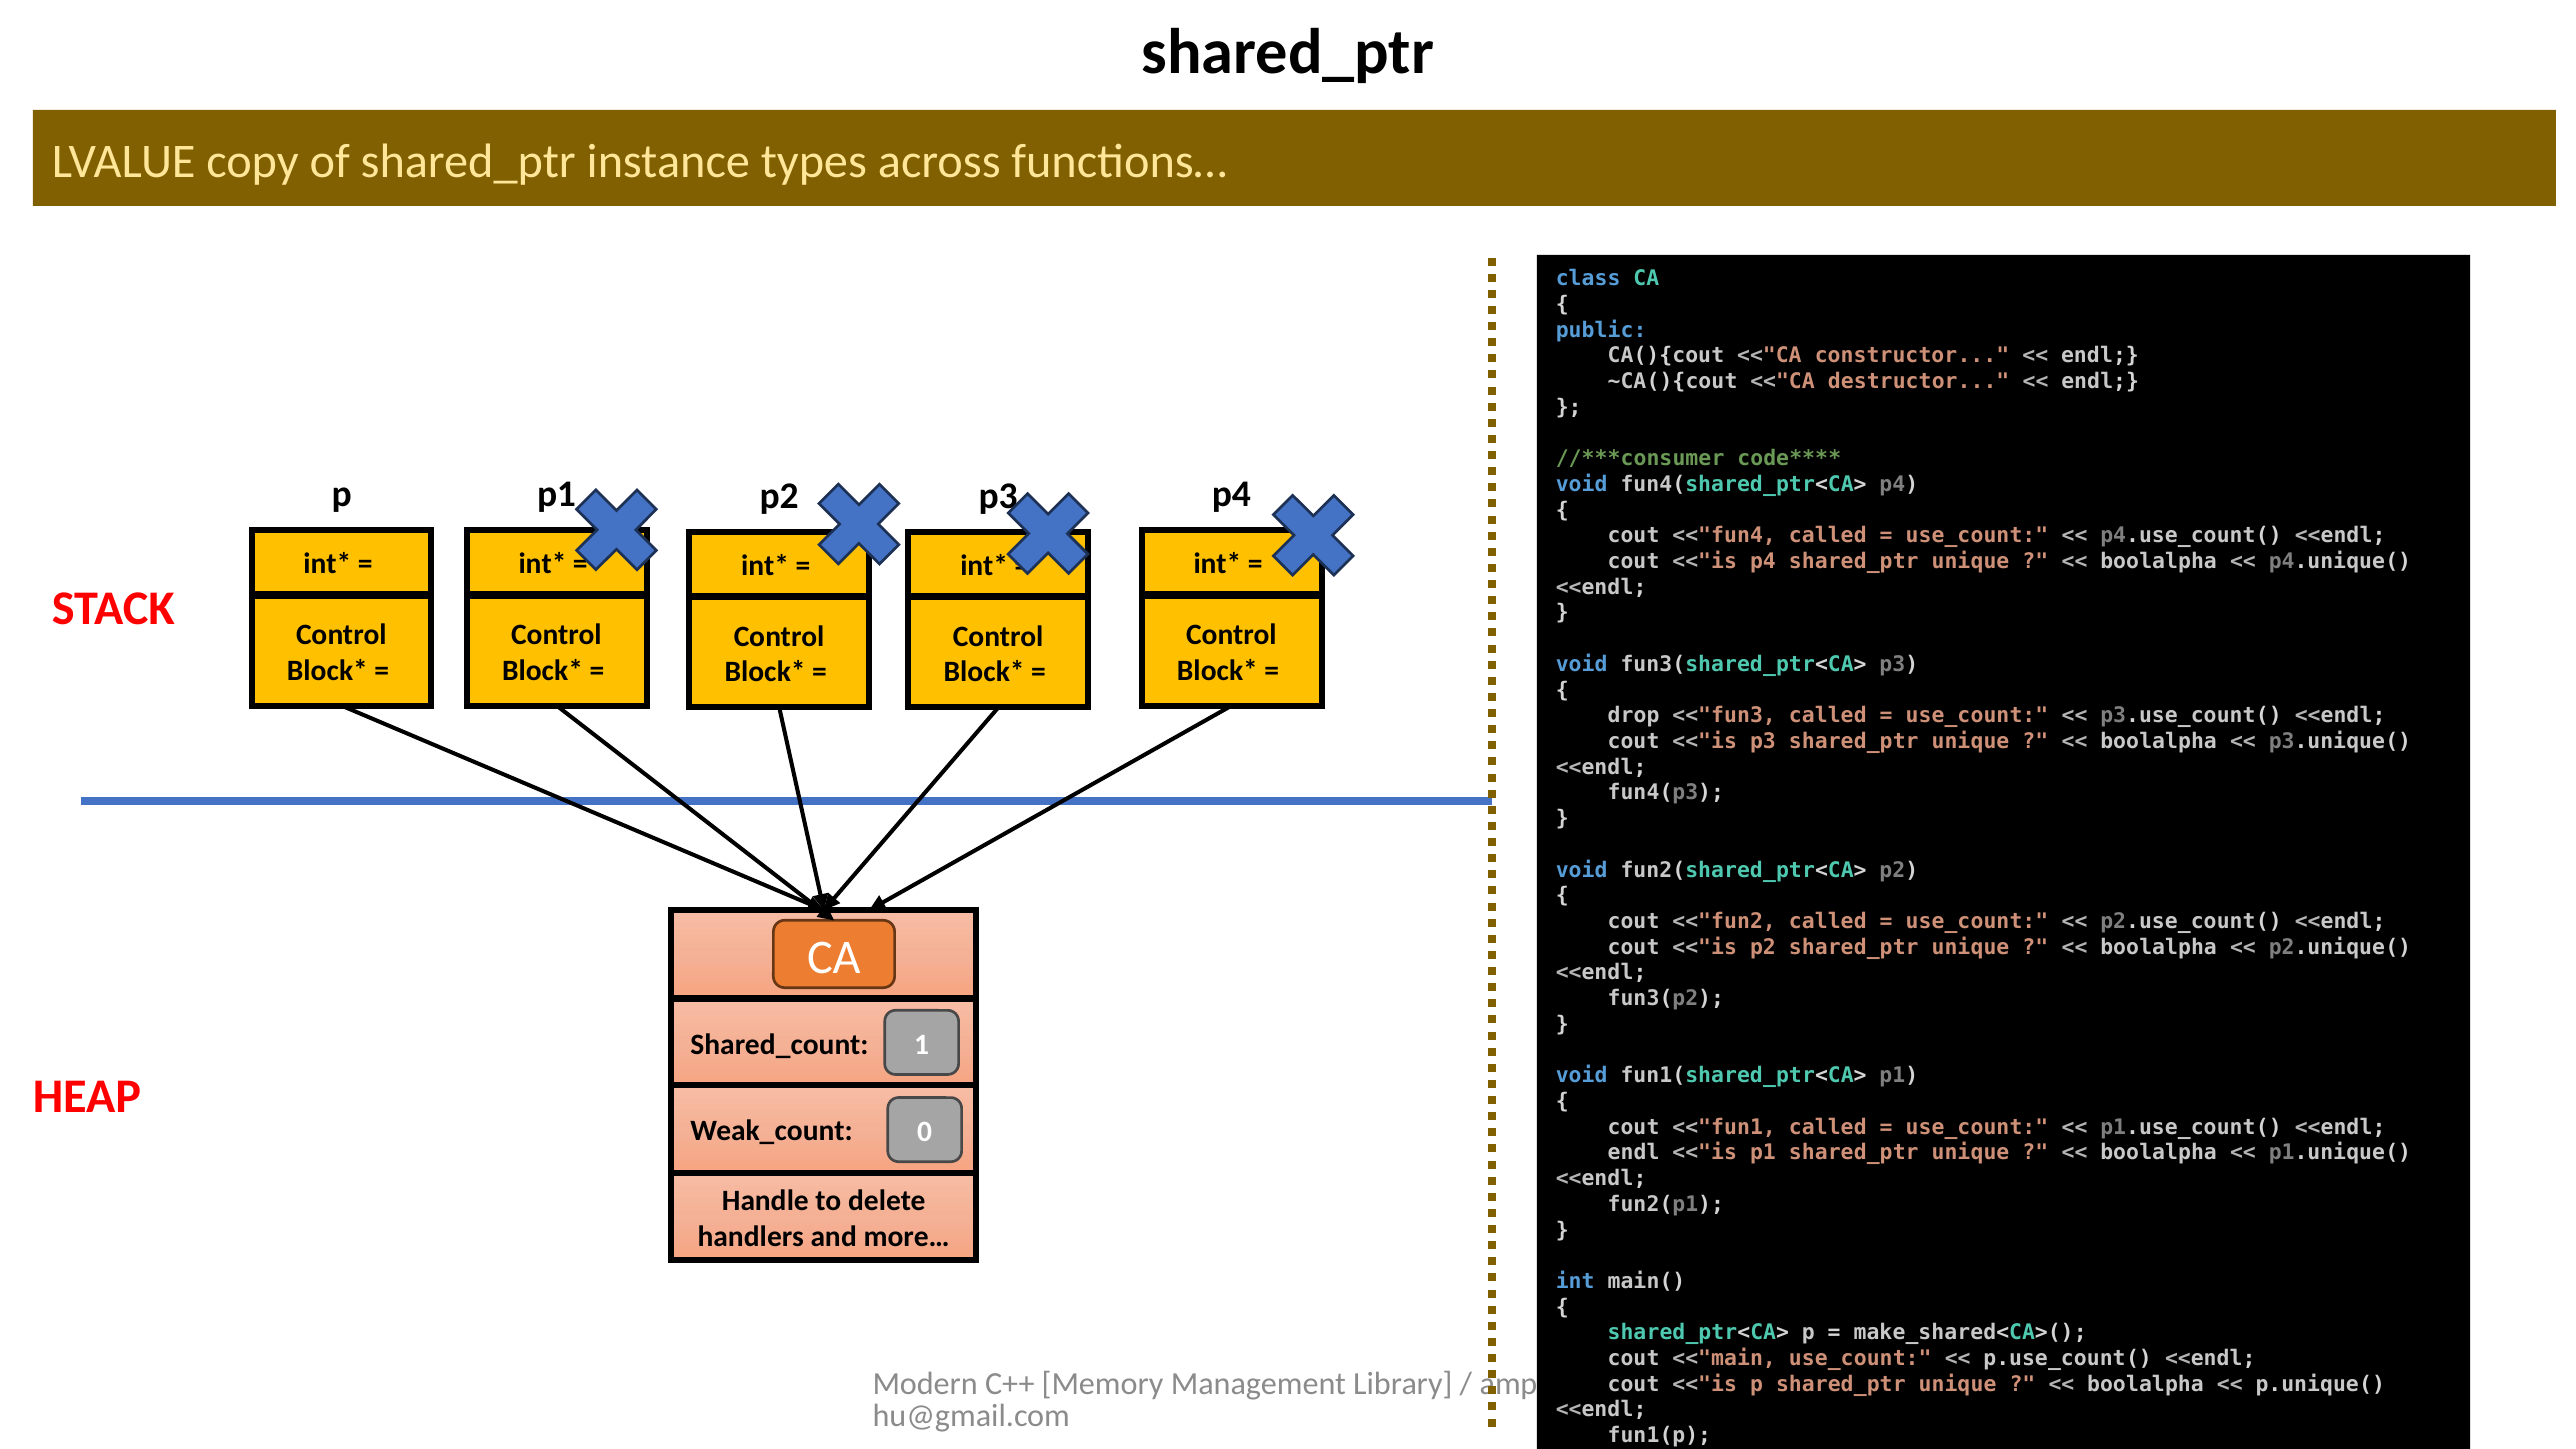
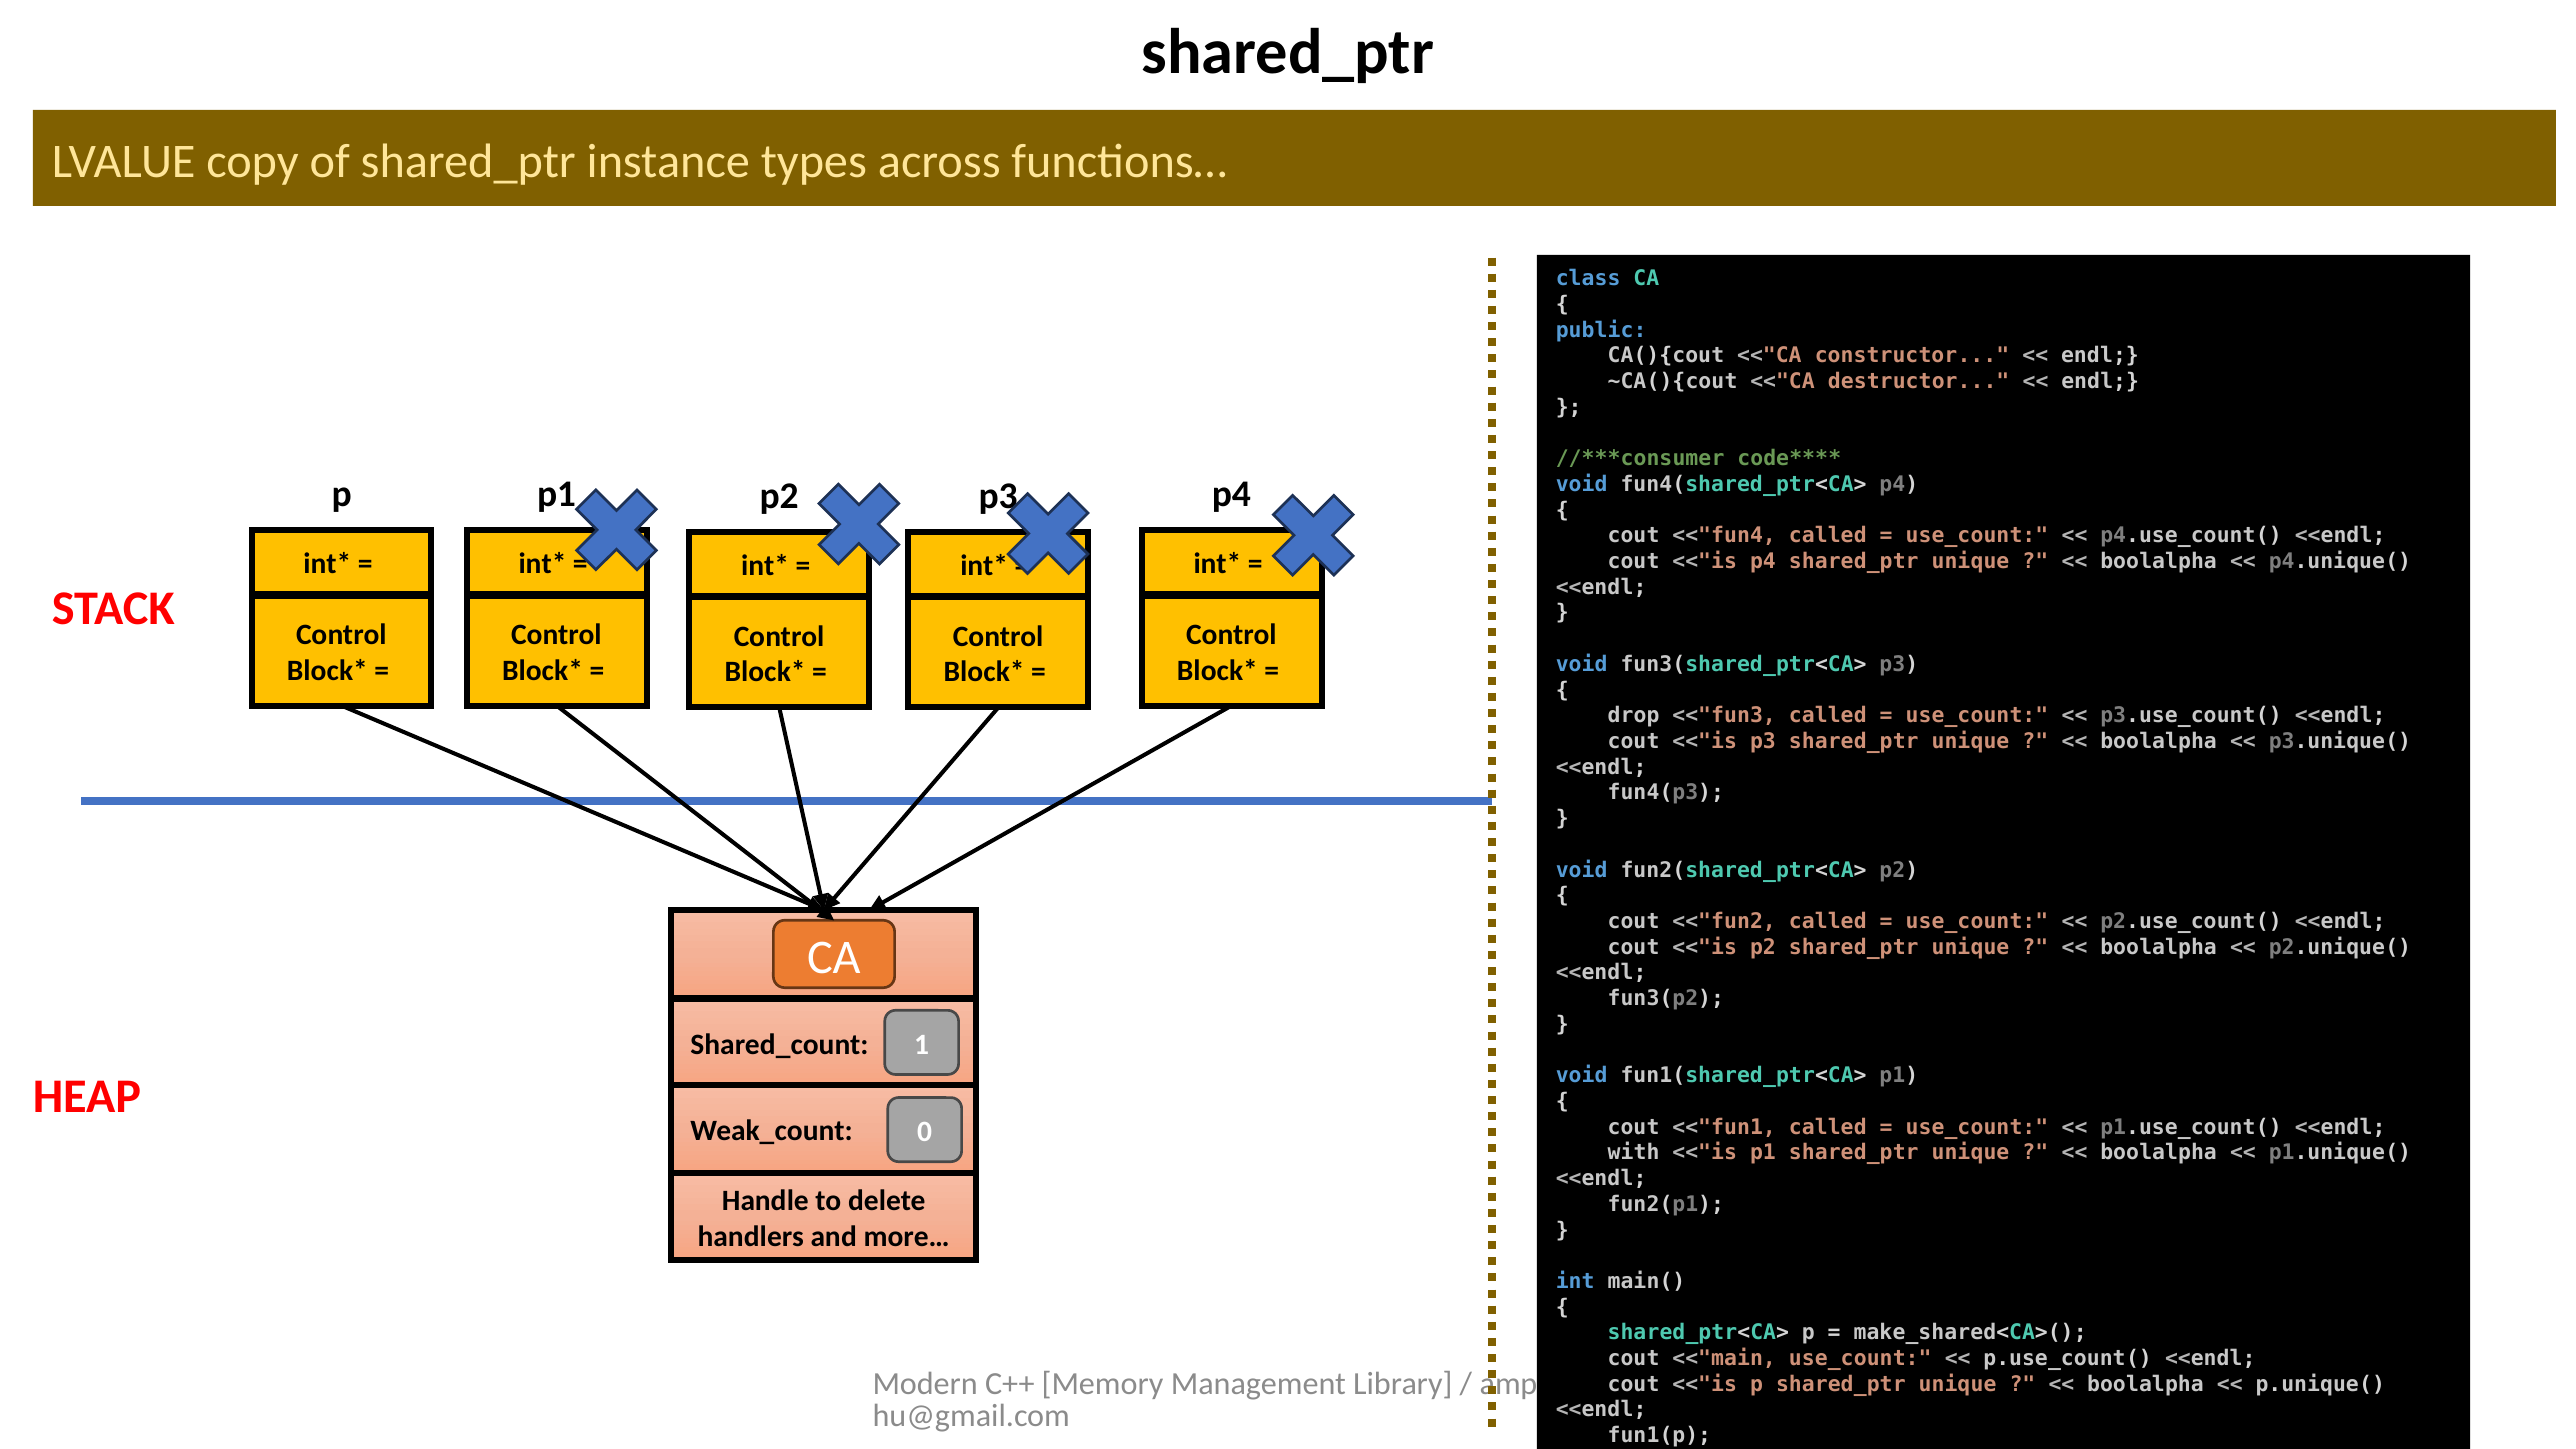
endl at (1634, 1153): endl -> with
